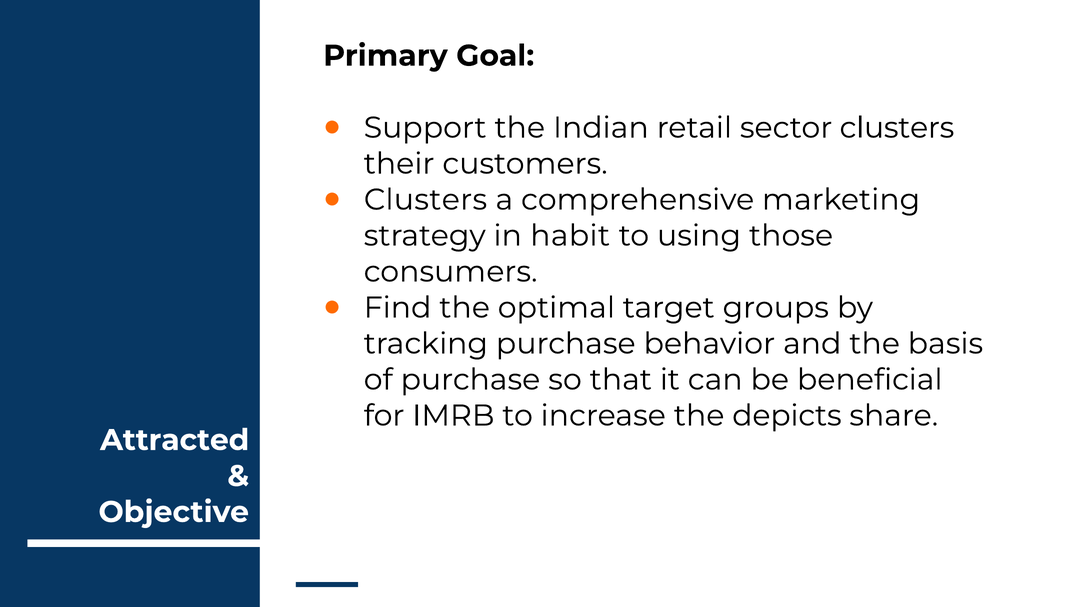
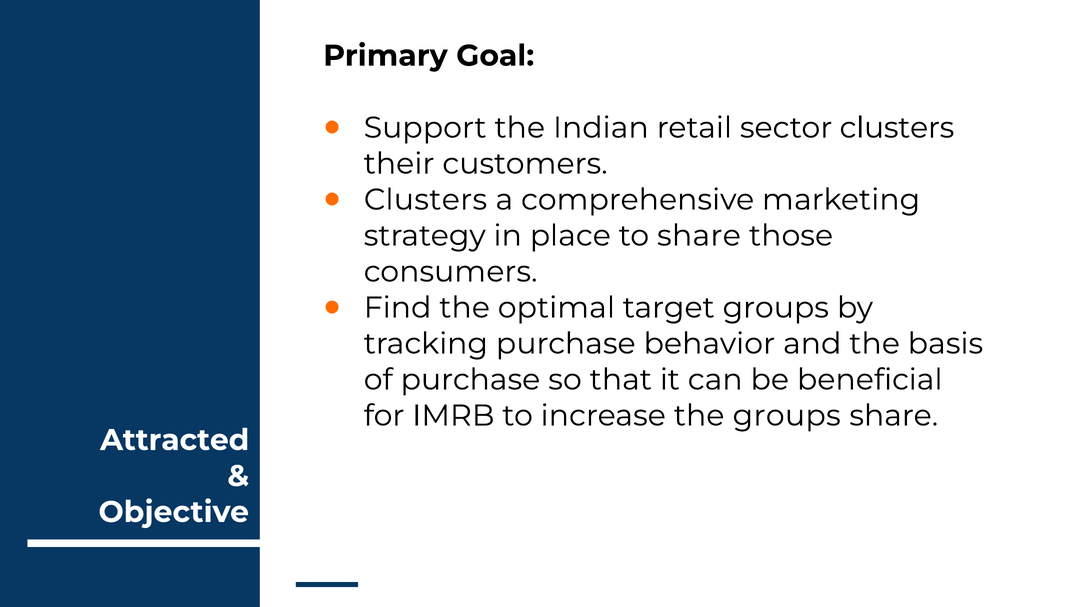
habit: habit -> place
to using: using -> share
the depicts: depicts -> groups
